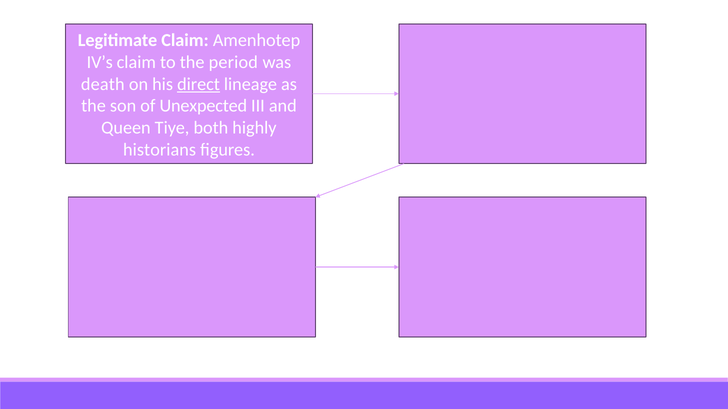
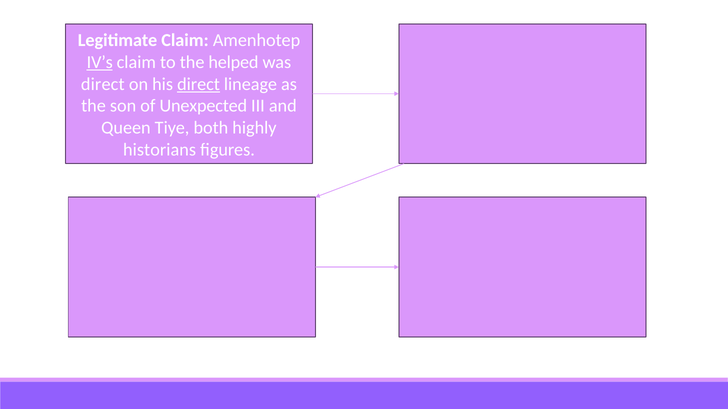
IV’s underline: none -> present
period: period -> helped
death at (103, 84): death -> direct
